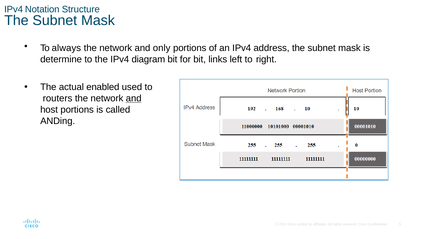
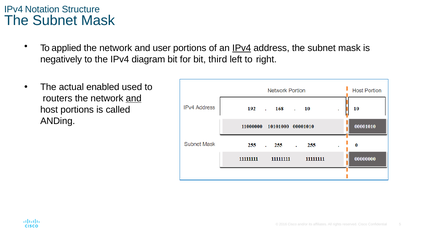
always: always -> applied
only: only -> user
IPv4 at (242, 48) underline: none -> present
determine: determine -> negatively
links: links -> third
